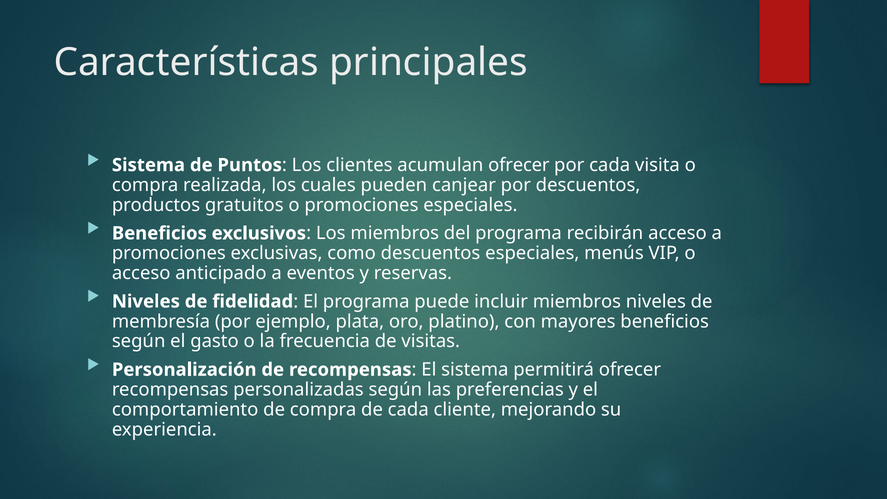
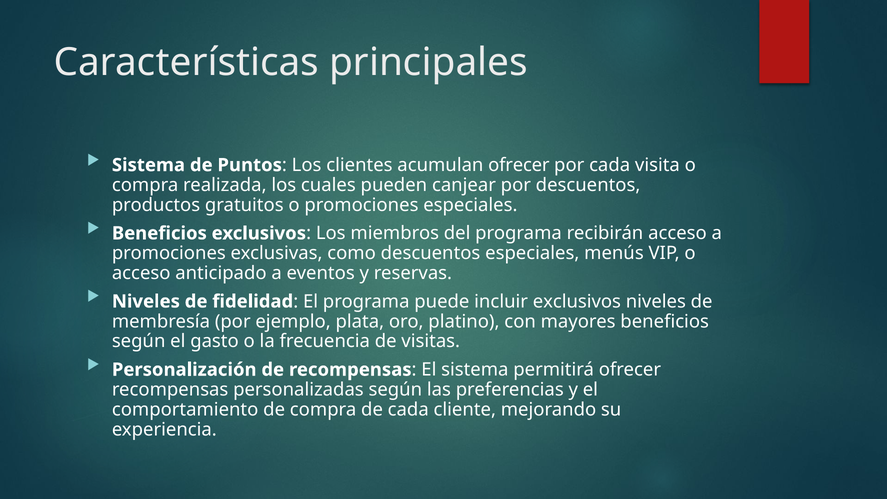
incluir miembros: miembros -> exclusivos
